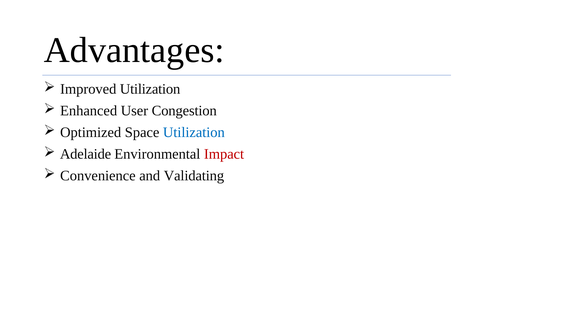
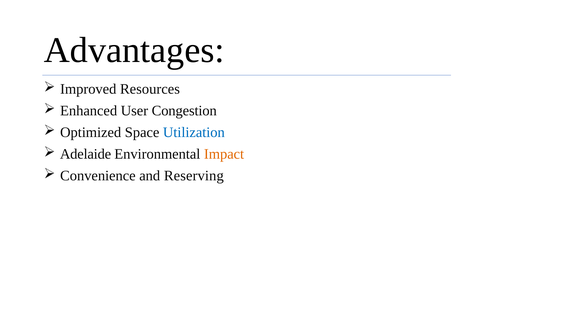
Improved Utilization: Utilization -> Resources
Impact colour: red -> orange
Validating: Validating -> Reserving
